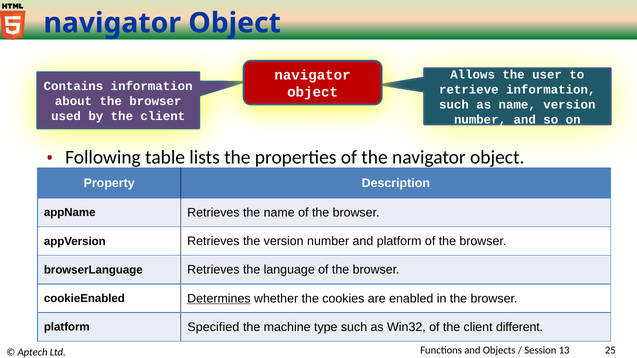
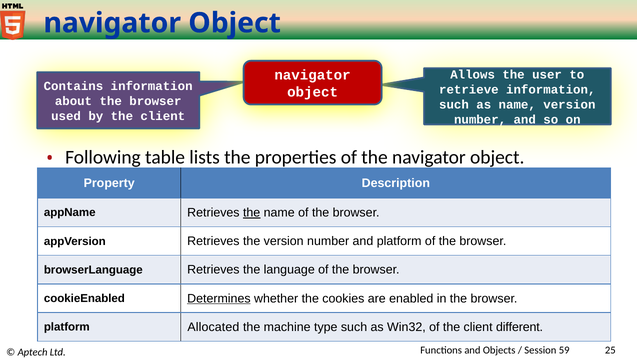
the at (252, 213) underline: none -> present
Specified: Specified -> Allocated
13: 13 -> 59
